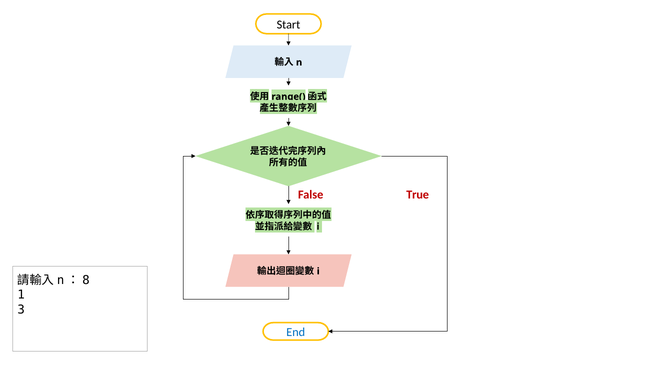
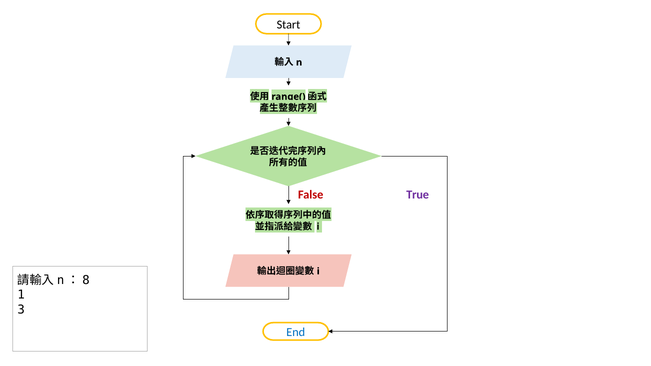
True colour: red -> purple
